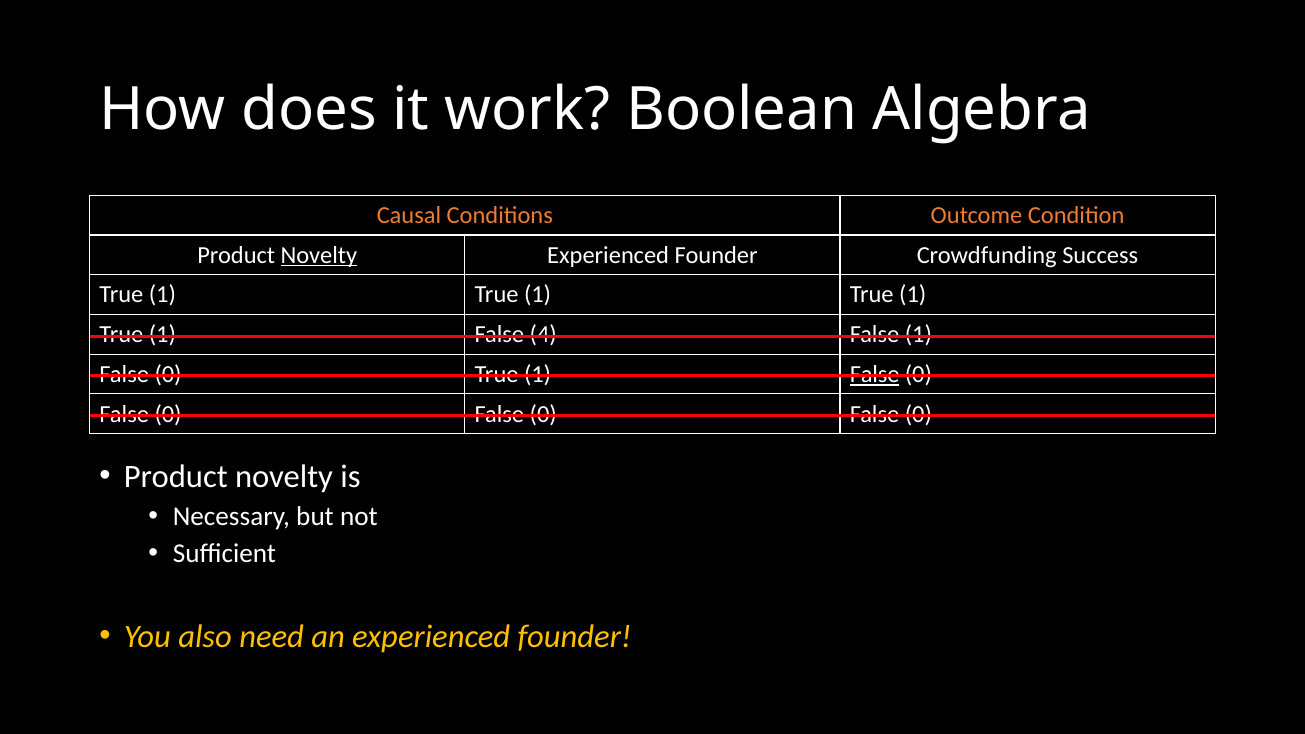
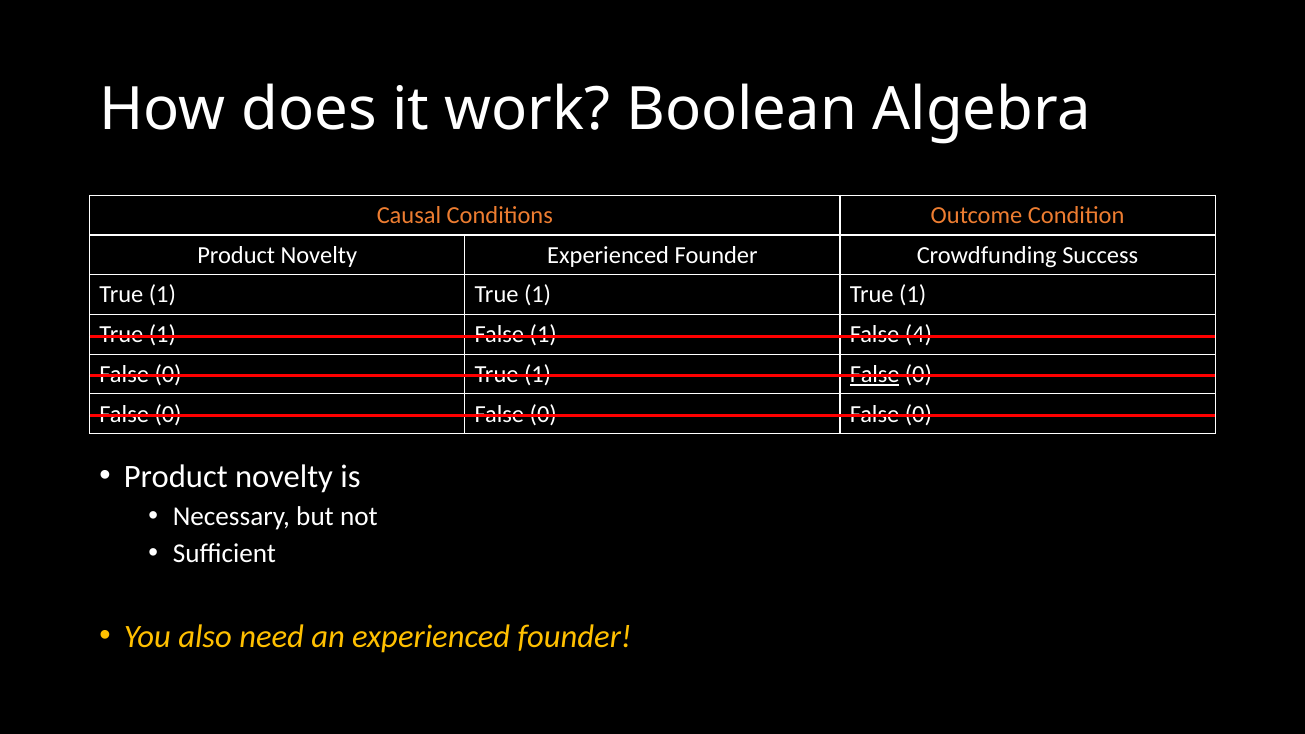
Novelty at (319, 255) underline: present -> none
False 4: 4 -> 1
False 1: 1 -> 4
